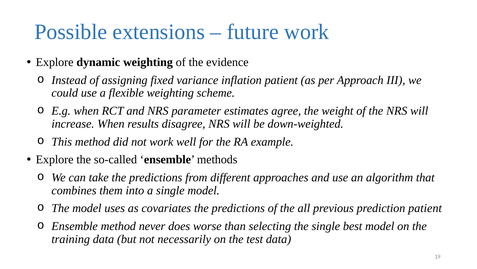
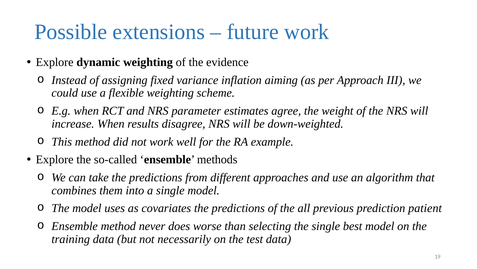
inflation patient: patient -> aiming
